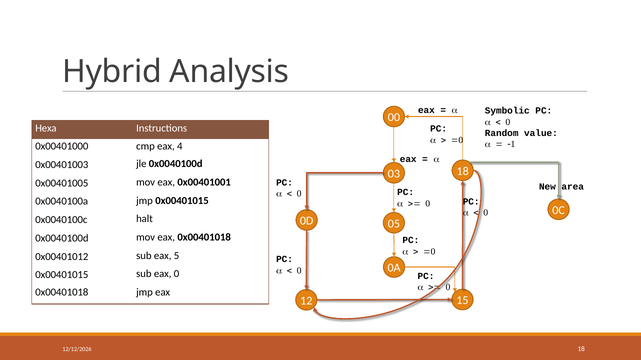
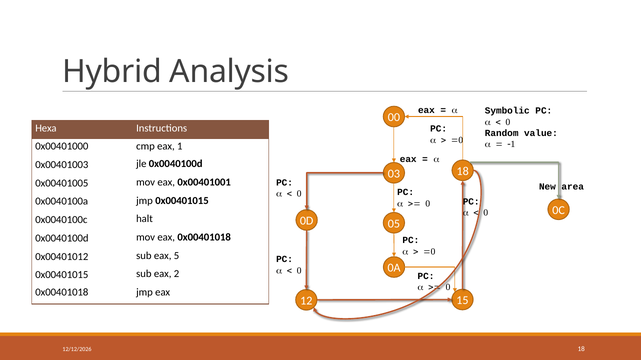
4: 4 -> 1
eax 0: 0 -> 2
